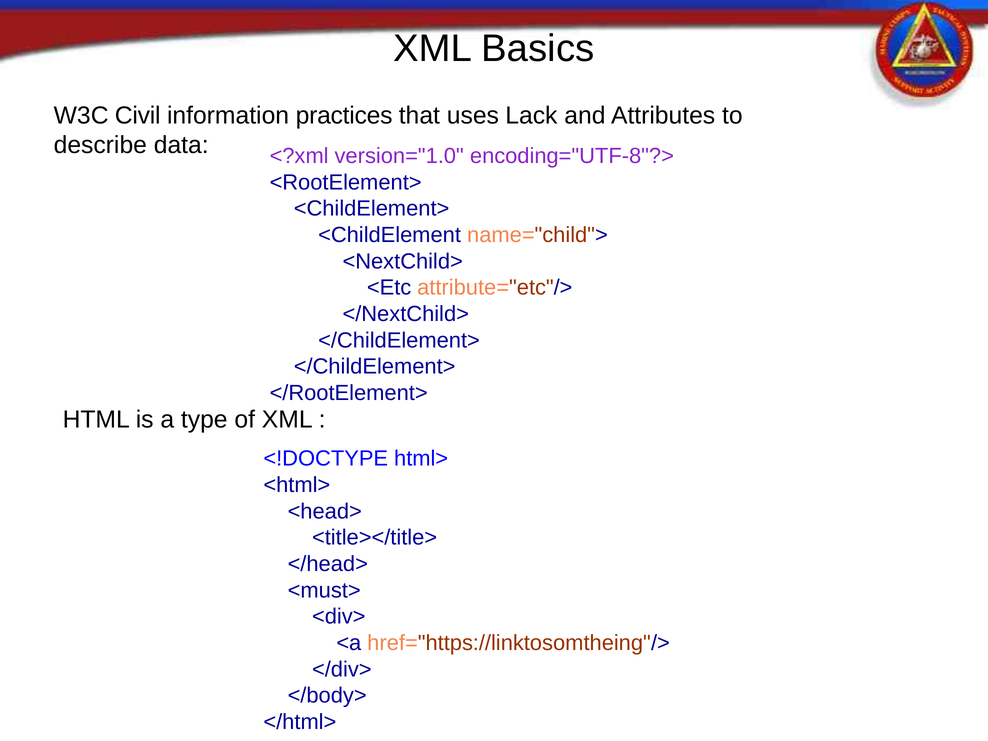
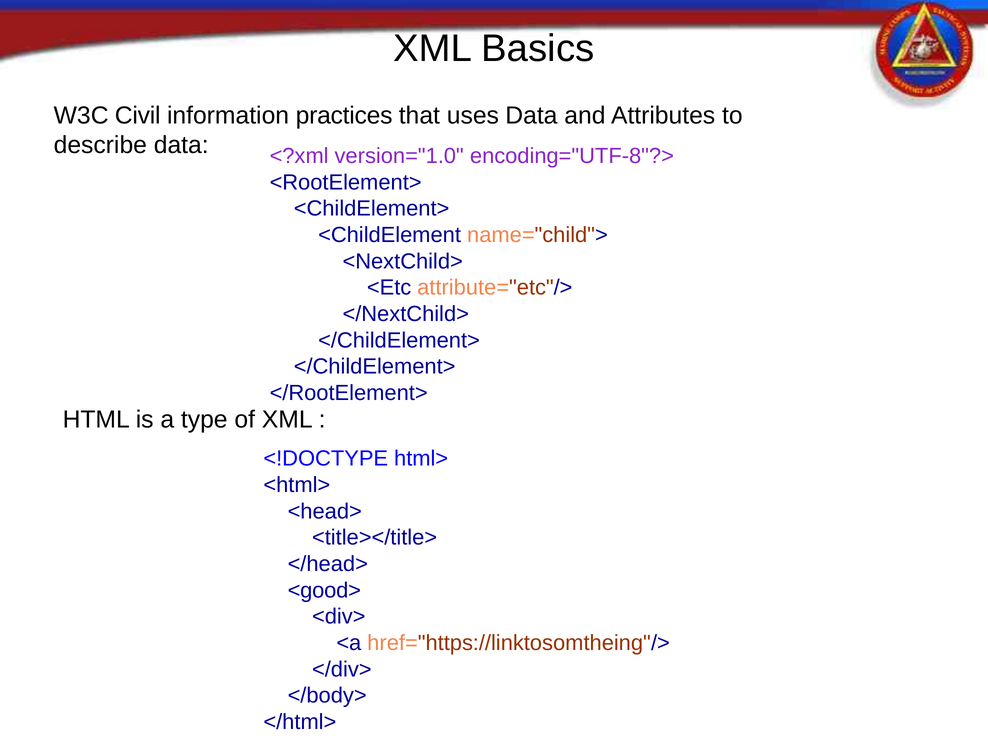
uses Lack: Lack -> Data
<must>: <must> -> <good>
